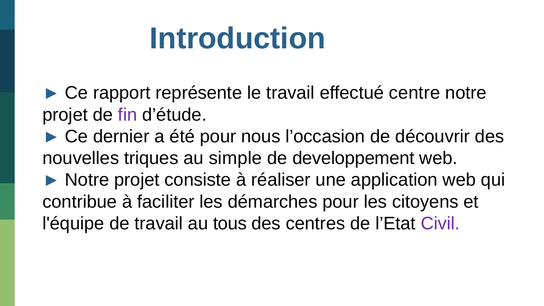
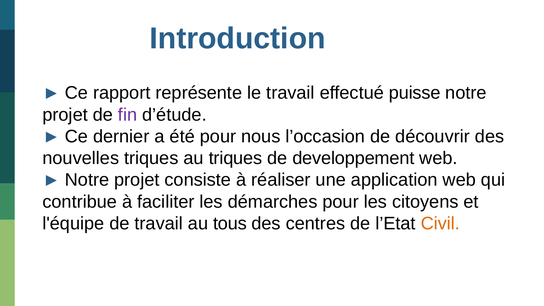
centre: centre -> puisse
au simple: simple -> triques
Civil colour: purple -> orange
